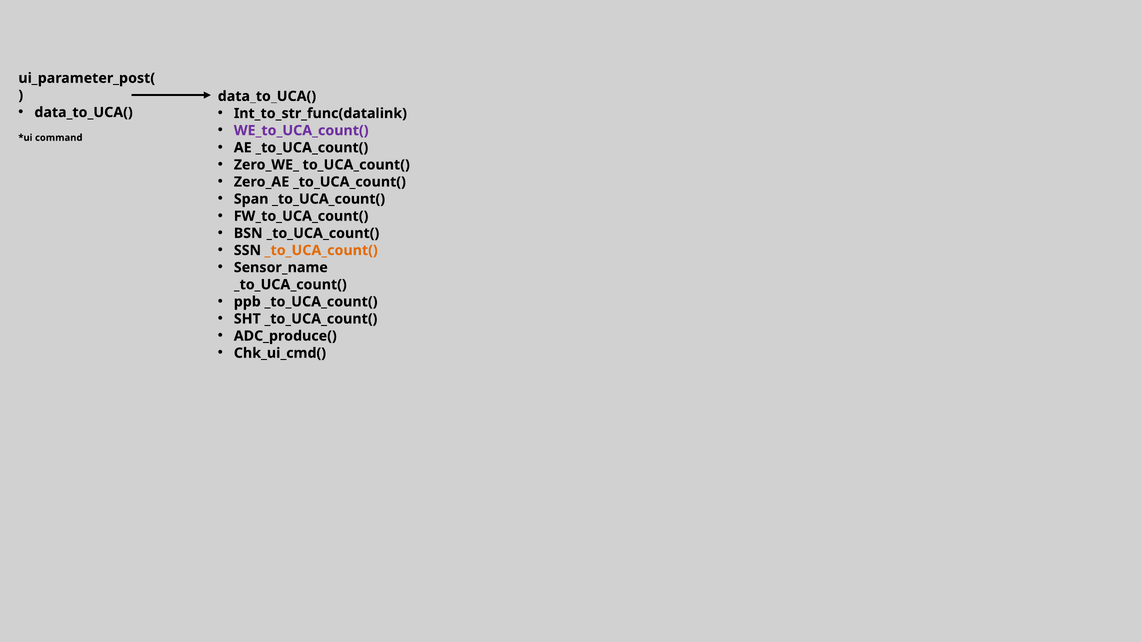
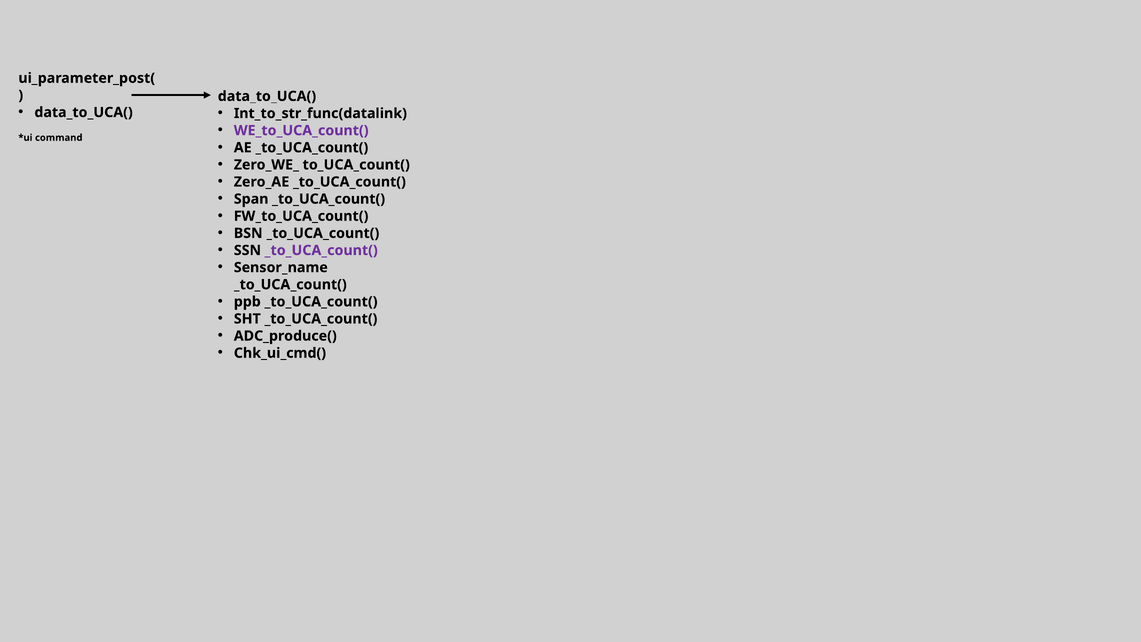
_to_UCA_count( at (321, 250) colour: orange -> purple
